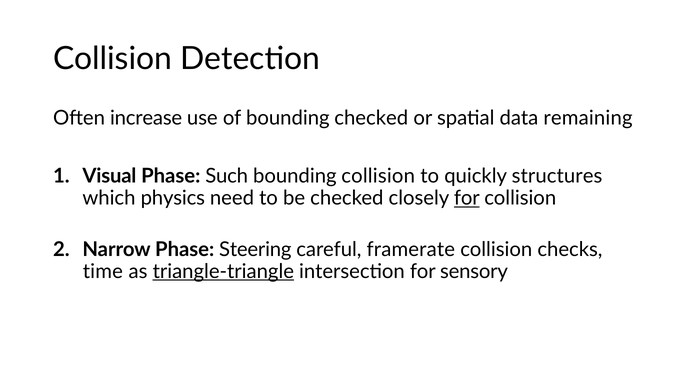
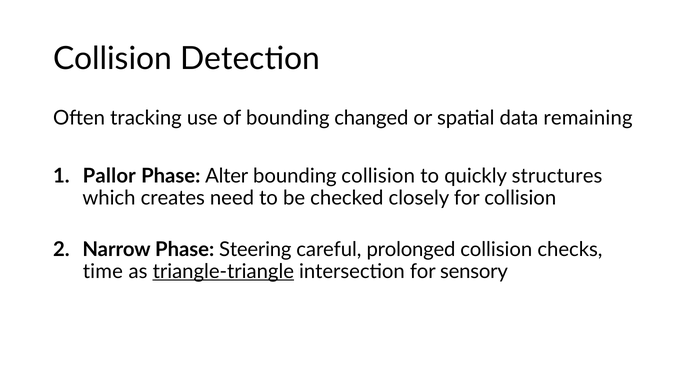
increase: increase -> tracking
bounding checked: checked -> changed
Visual: Visual -> Pallor
Such: Such -> Alter
physics: physics -> creates
for at (467, 198) underline: present -> none
framerate: framerate -> prolonged
